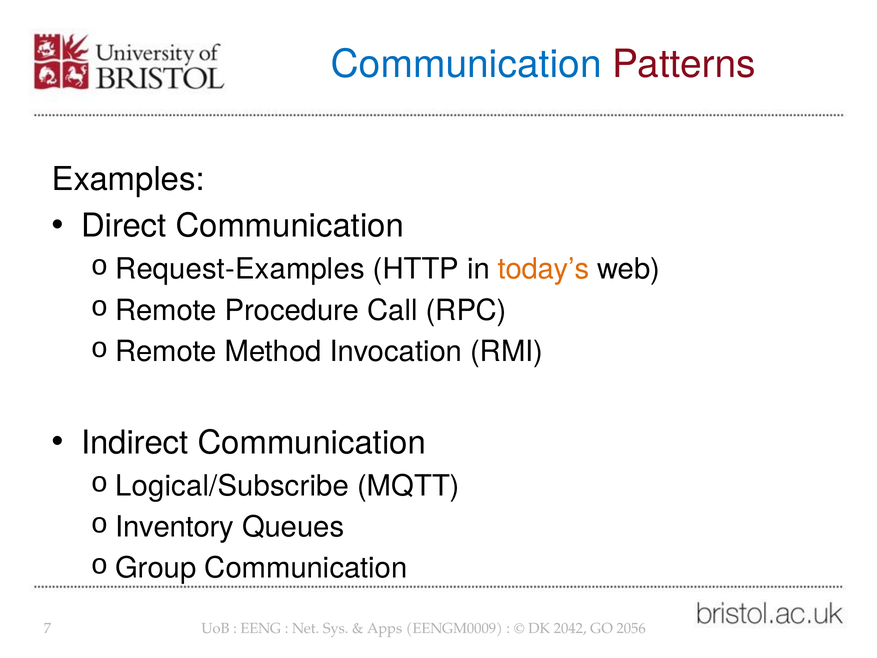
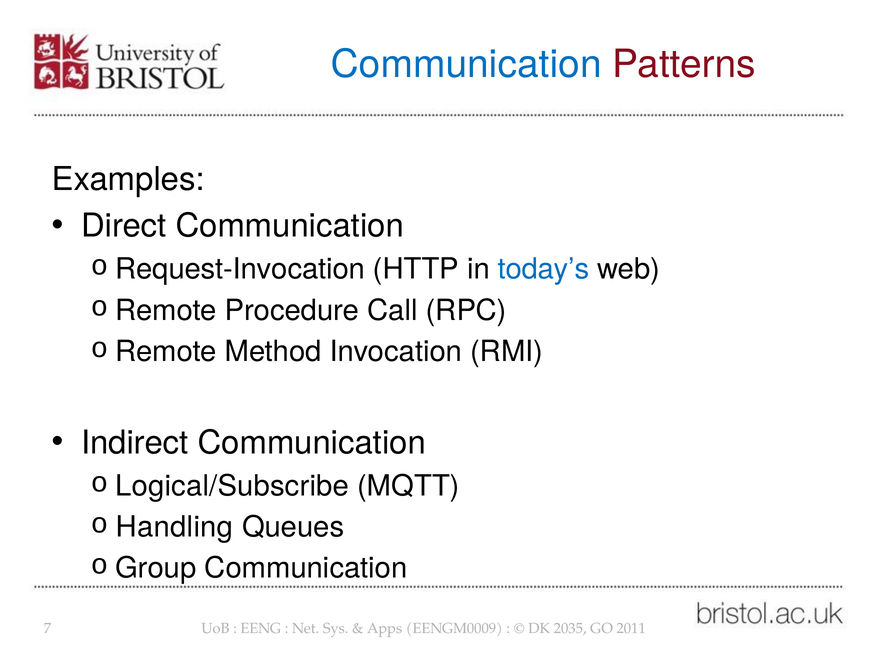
Request-Examples: Request-Examples -> Request-Invocation
today’s colour: orange -> blue
Inventory: Inventory -> Handling
2042: 2042 -> 2035
2056: 2056 -> 2011
